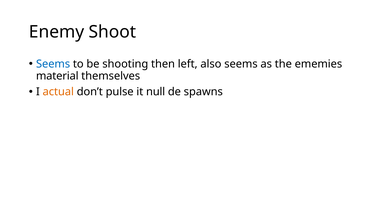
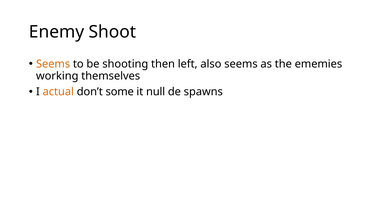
Seems at (53, 64) colour: blue -> orange
material: material -> working
pulse: pulse -> some
